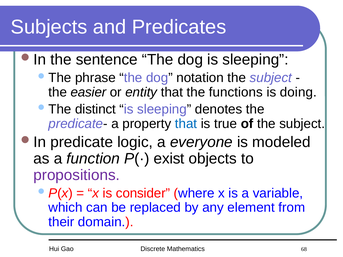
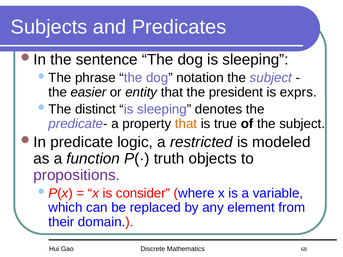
functions: functions -> president
doing: doing -> exprs
that at (186, 124) colour: blue -> orange
everyone: everyone -> restricted
exist: exist -> truth
